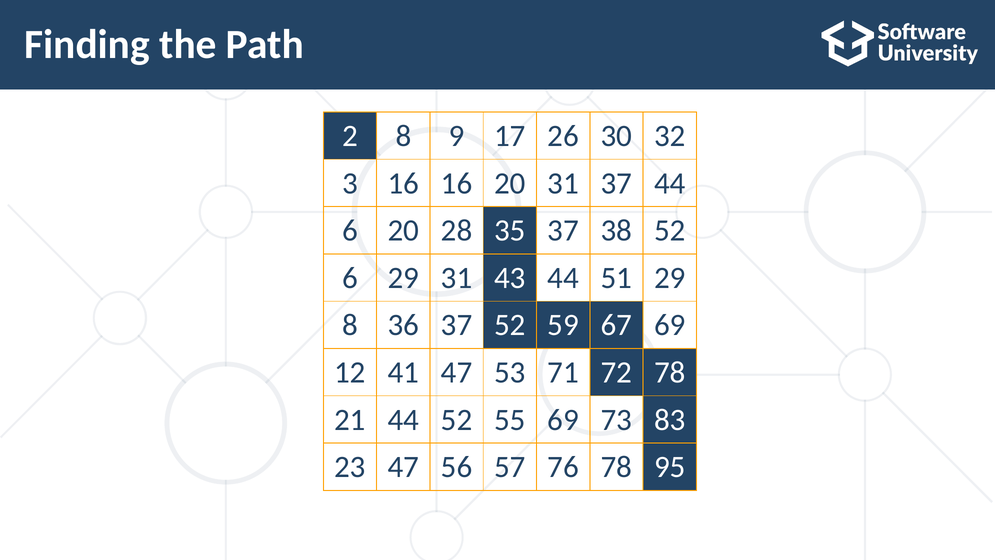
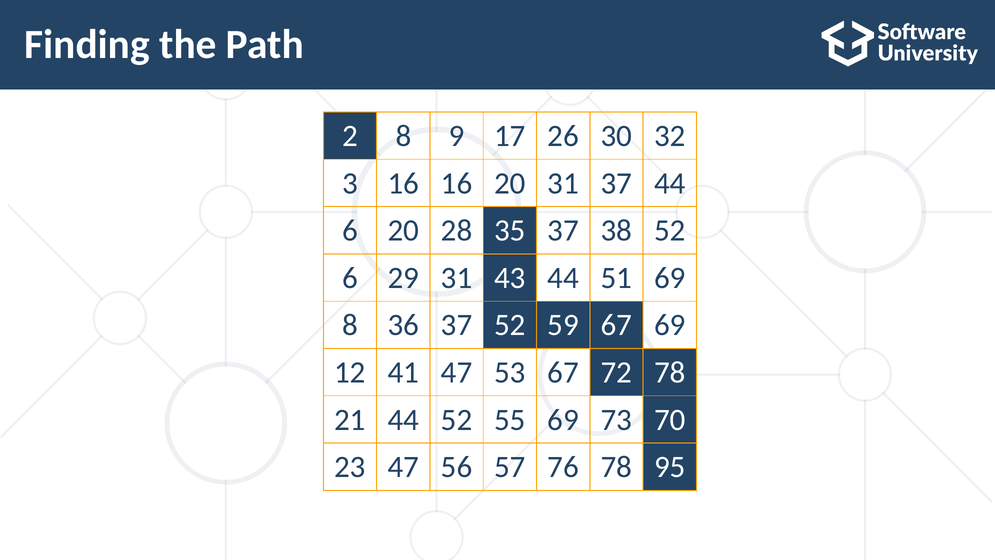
51 29: 29 -> 69
53 71: 71 -> 67
83: 83 -> 70
